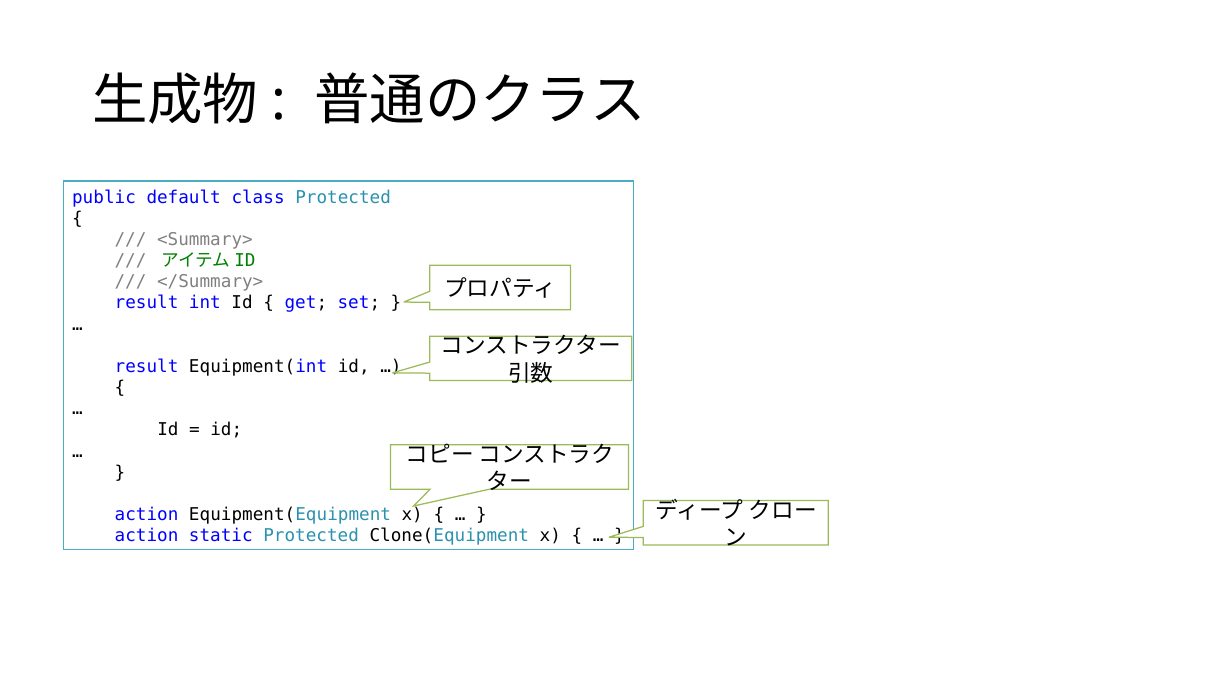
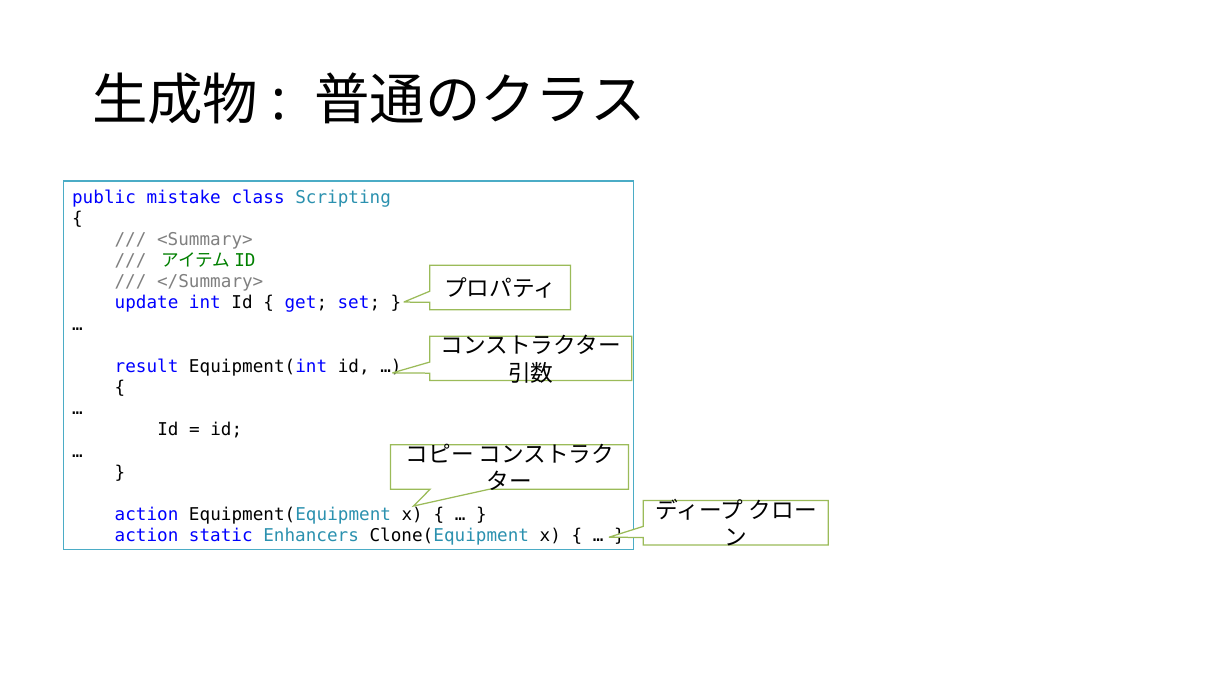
default: default -> mistake
class Protected: Protected -> Scripting
result at (147, 303): result -> update
static Protected: Protected -> Enhancers
